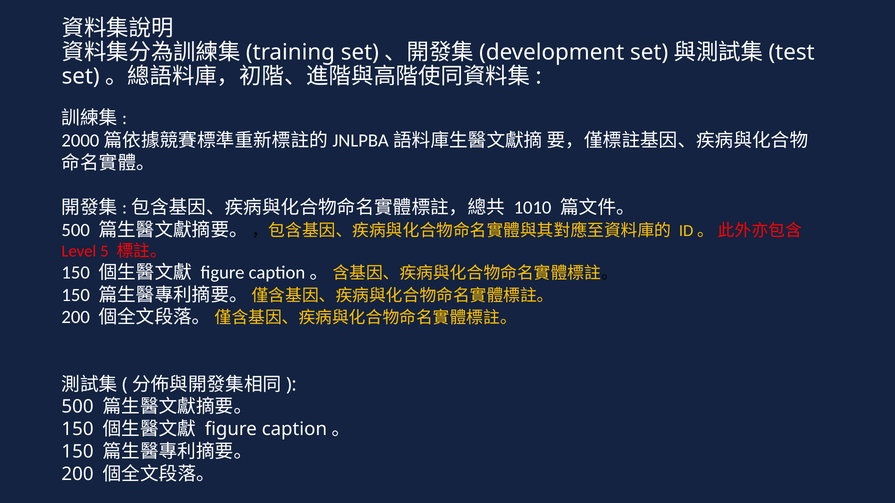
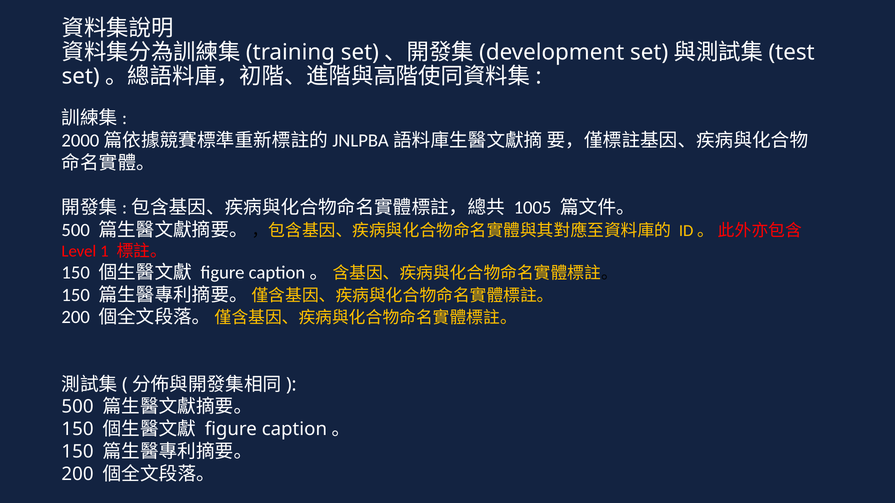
1010: 1010 -> 1005
5: 5 -> 1
